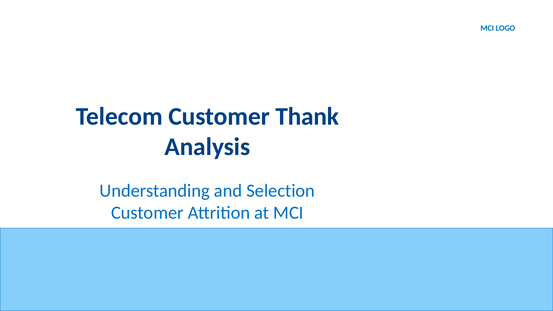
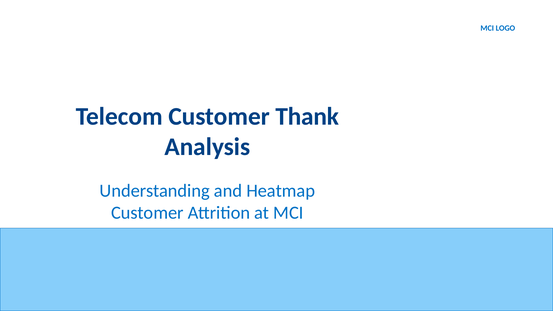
Selection: Selection -> Heatmap
